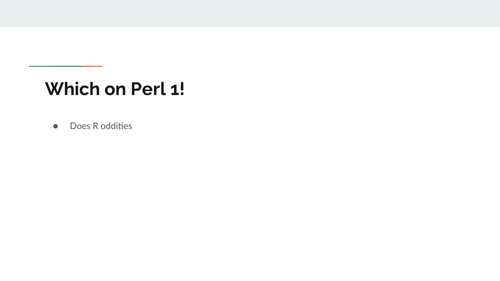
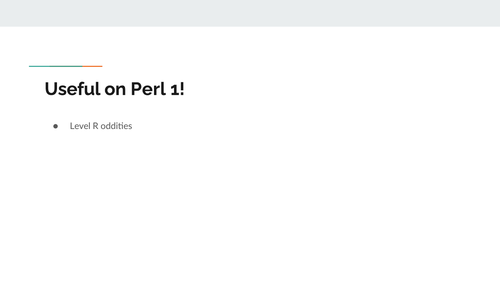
Which: Which -> Useful
Does: Does -> Level
